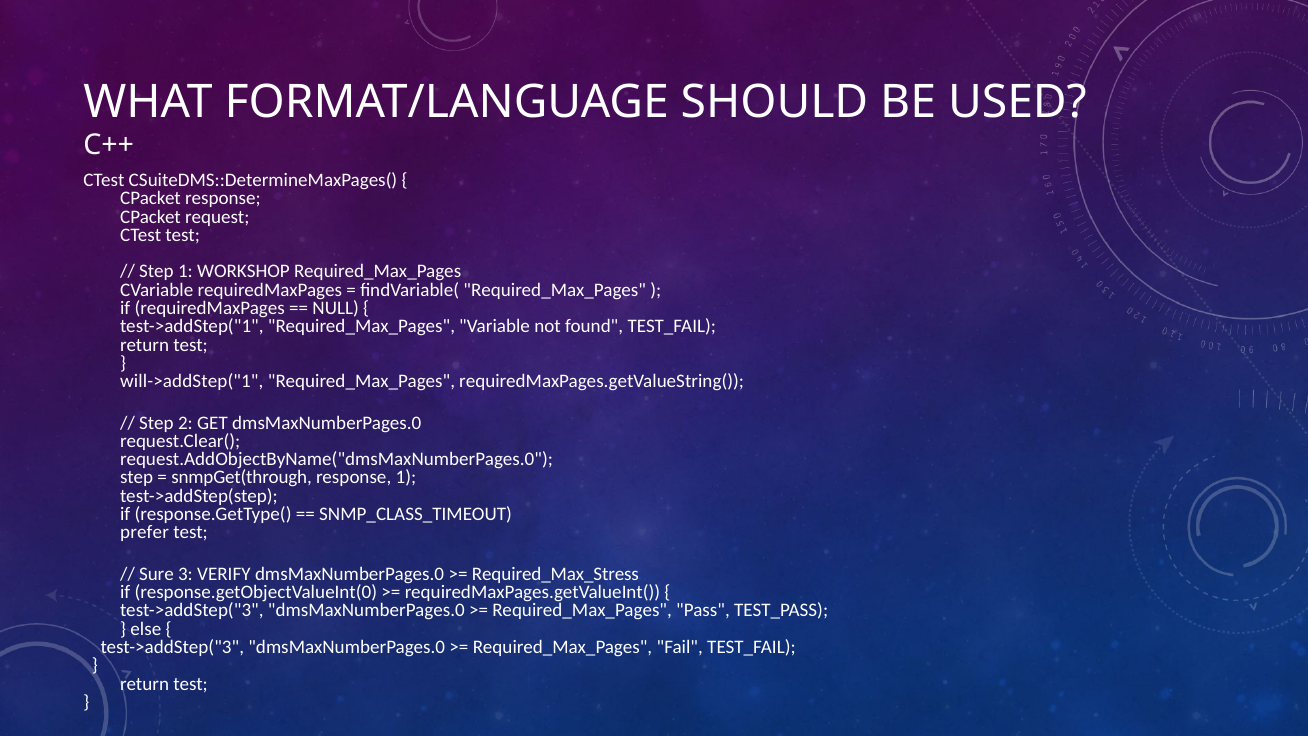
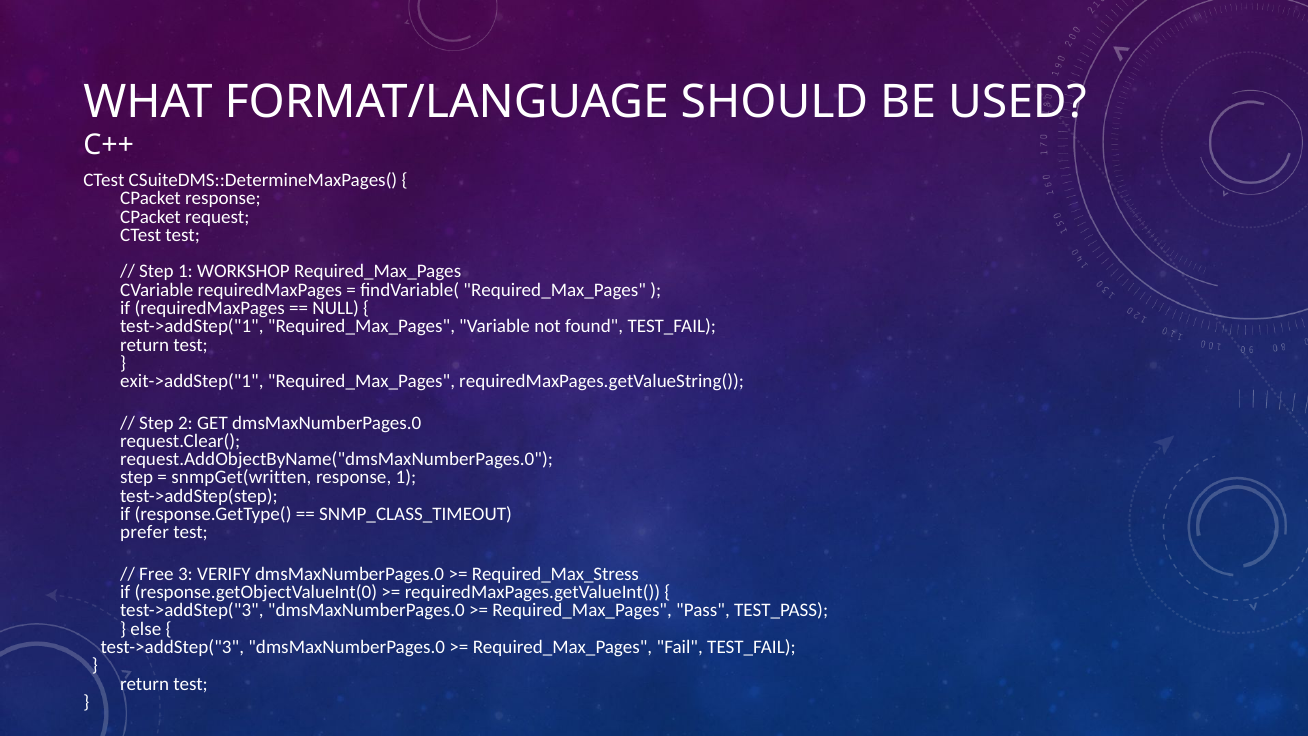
will->addStep("1: will->addStep("1 -> exit->addStep("1
snmpGet(through: snmpGet(through -> snmpGet(written
Sure: Sure -> Free
